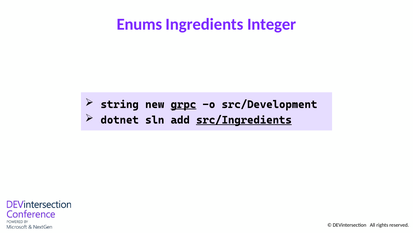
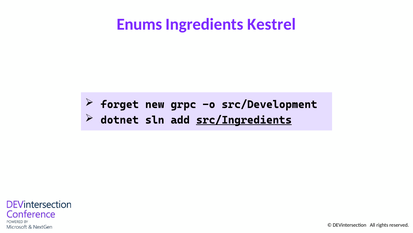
Integer: Integer -> Kestrel
string: string -> forget
grpc underline: present -> none
